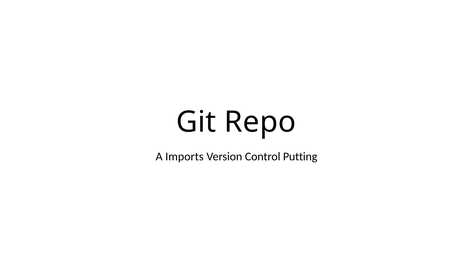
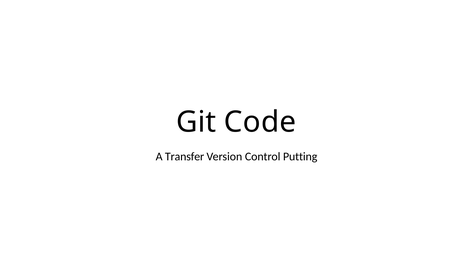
Repo: Repo -> Code
Imports: Imports -> Transfer
